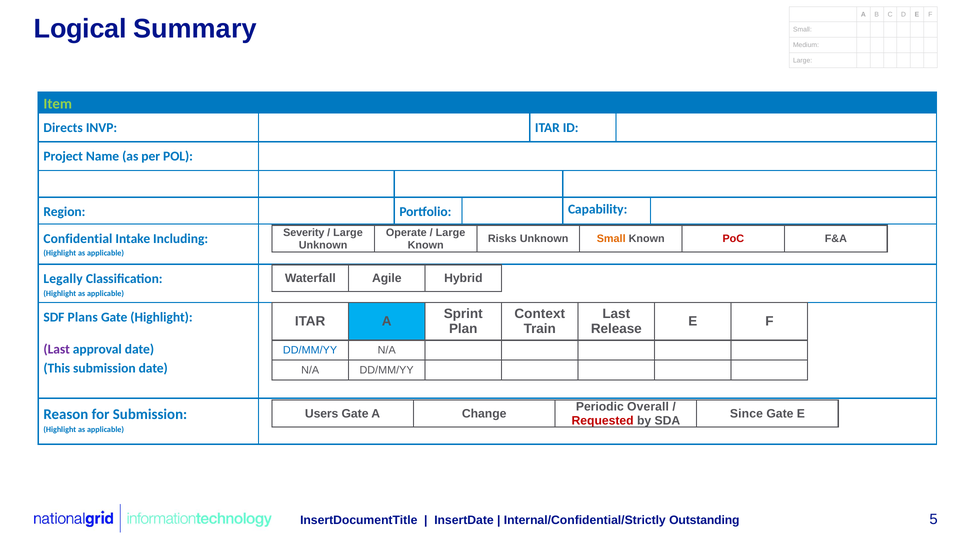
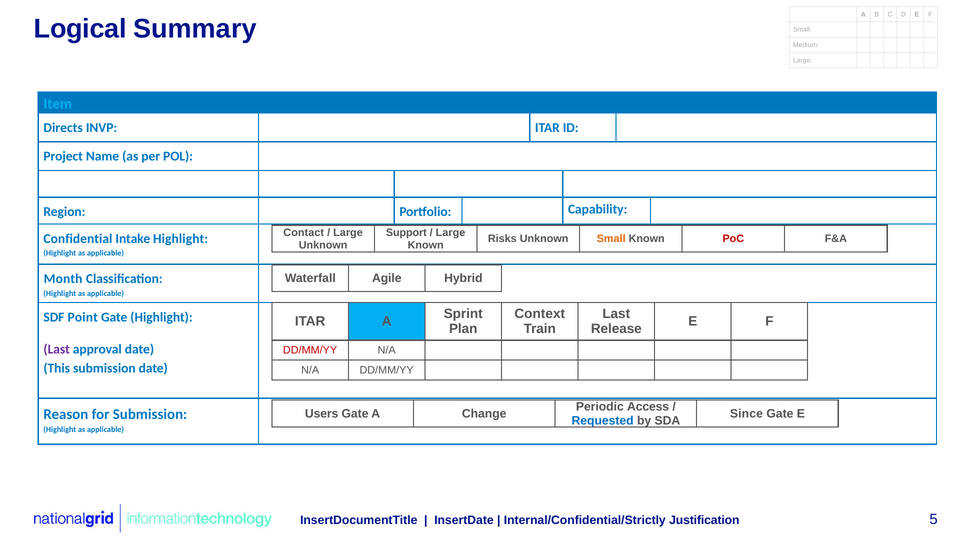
Item colour: light green -> light blue
Severity: Severity -> Contact
Operate: Operate -> Support
Intake Including: Including -> Highlight
Legally: Legally -> Month
Plans: Plans -> Point
DD/MM/YY at (310, 350) colour: blue -> red
Overall: Overall -> Access
Requested colour: red -> blue
Outstanding: Outstanding -> Justification
